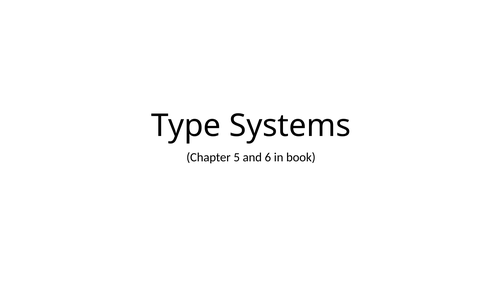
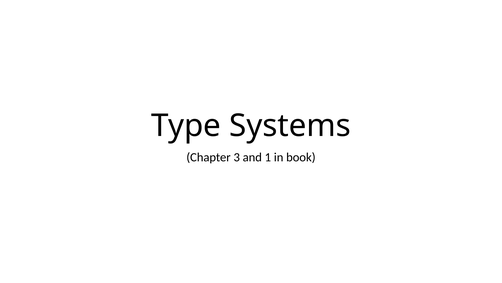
5: 5 -> 3
6: 6 -> 1
